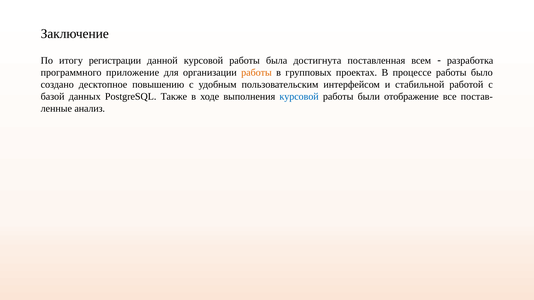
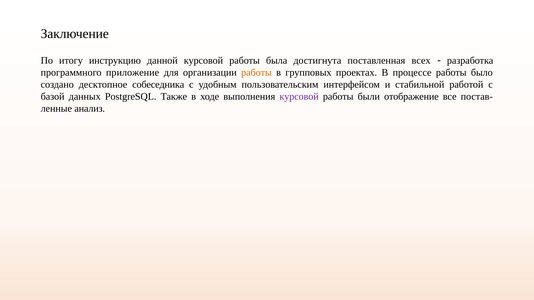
регистрации: регистрации -> инструкцию
всем: всем -> всех
повышению: повышению -> собеседника
курсовой at (299, 97) colour: blue -> purple
